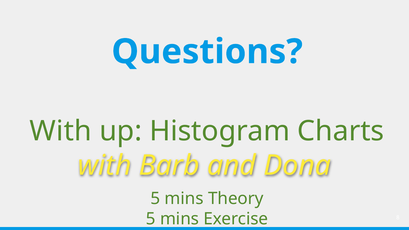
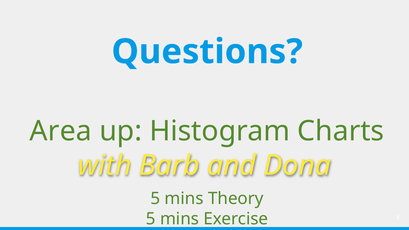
With at (61, 131): With -> Area
